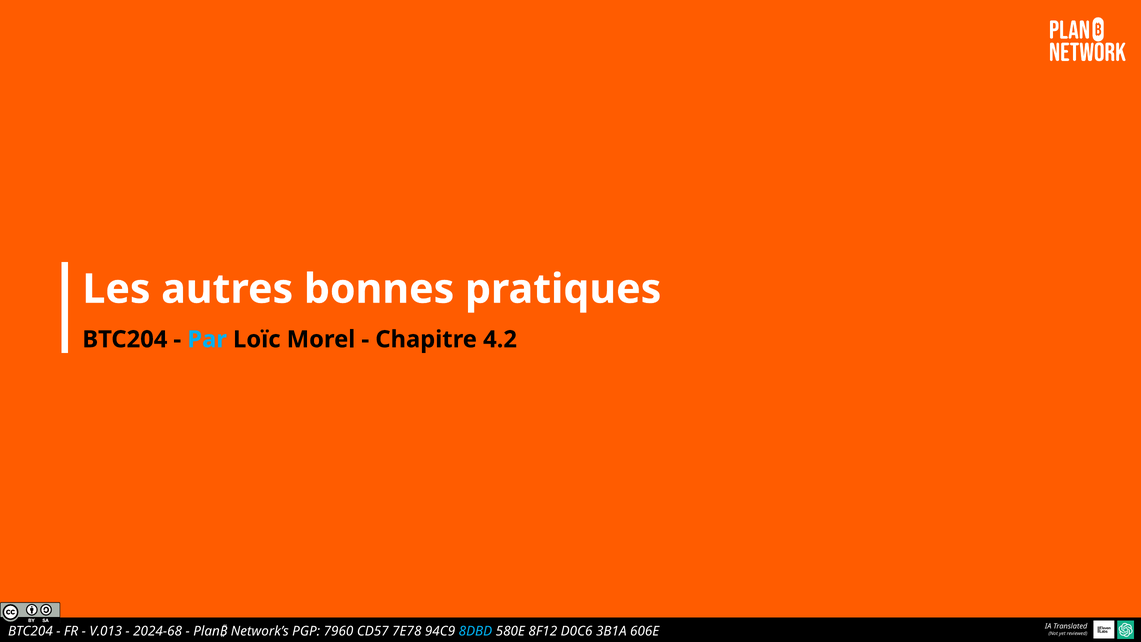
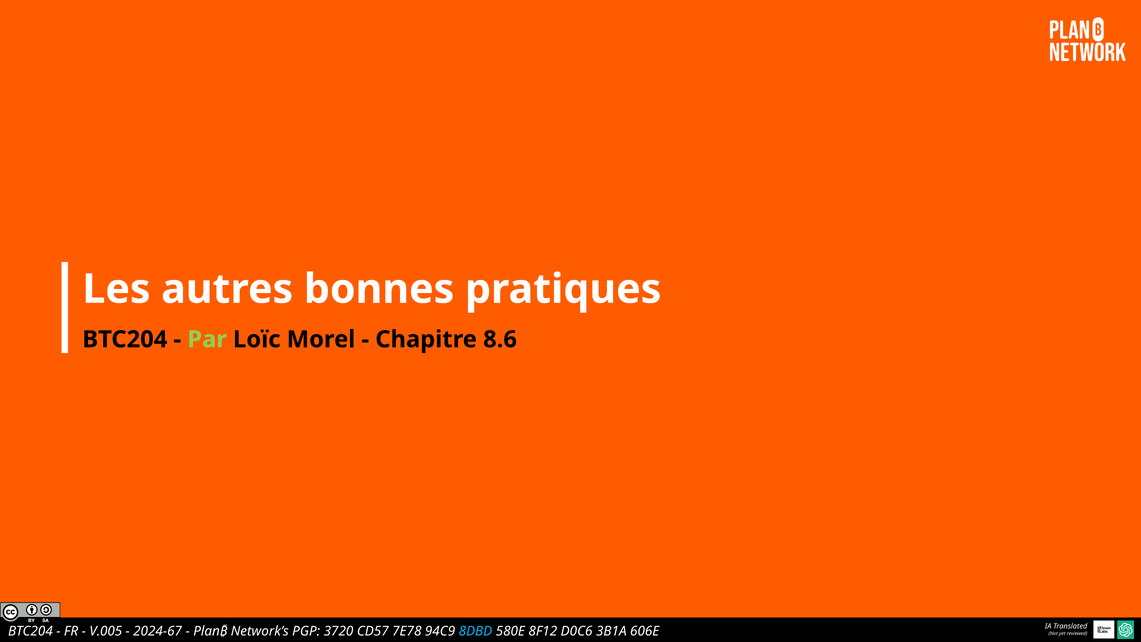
Par colour: light blue -> light green
4.2: 4.2 -> 8.6
V.013: V.013 -> V.005
2024-68: 2024-68 -> 2024-67
7960: 7960 -> 3720
